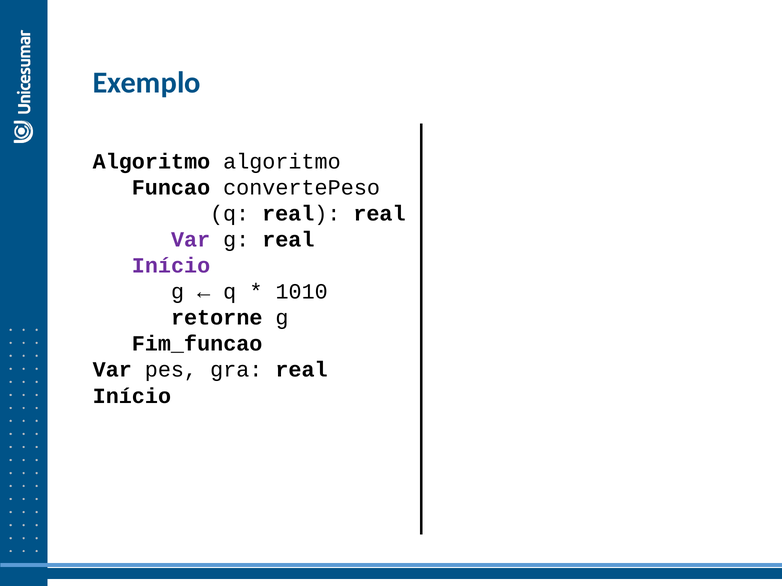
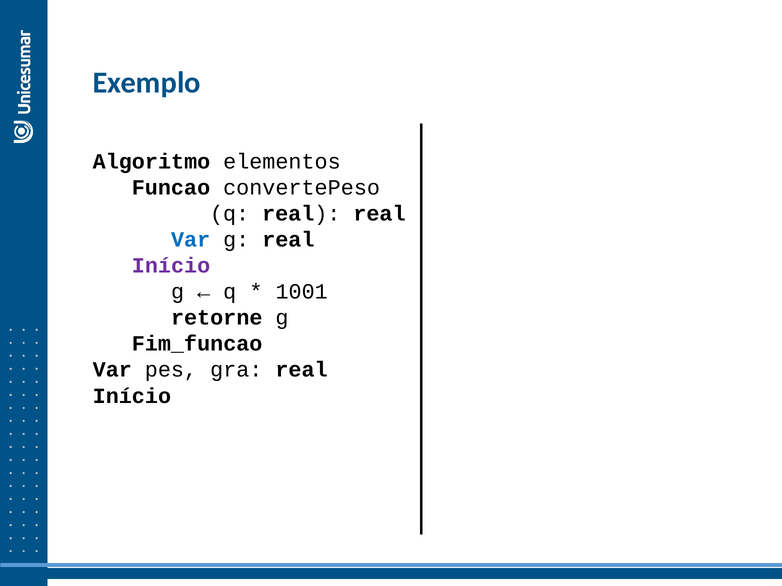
Algoritmo algoritmo: algoritmo -> elementos
Var at (191, 240) colour: purple -> blue
1010: 1010 -> 1001
